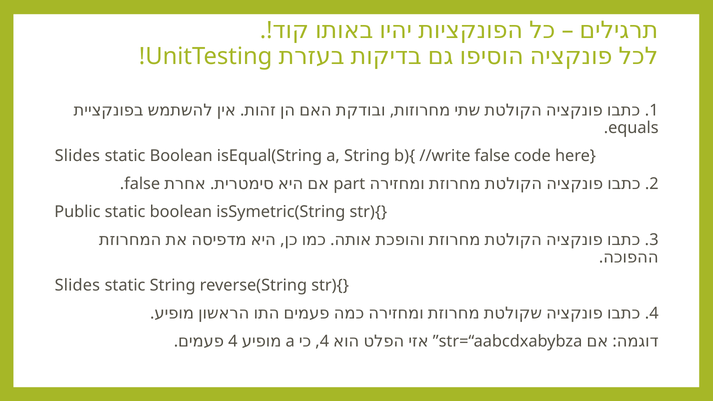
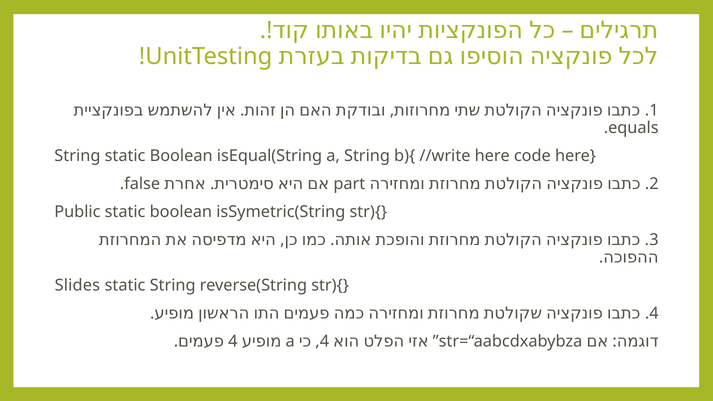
Slides at (77, 156): Slides -> String
//write false: false -> here
